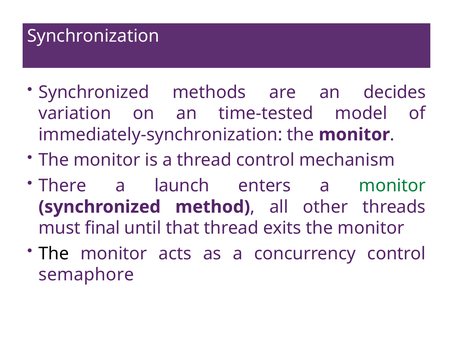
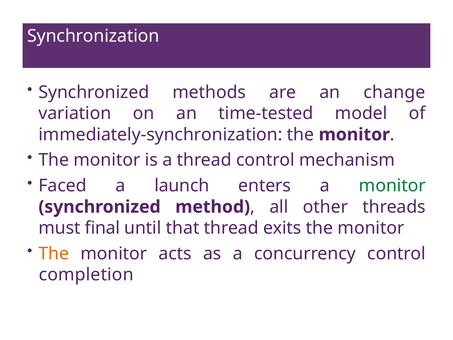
decides: decides -> change
There: There -> Faced
The at (54, 253) colour: black -> orange
semaphore: semaphore -> completion
